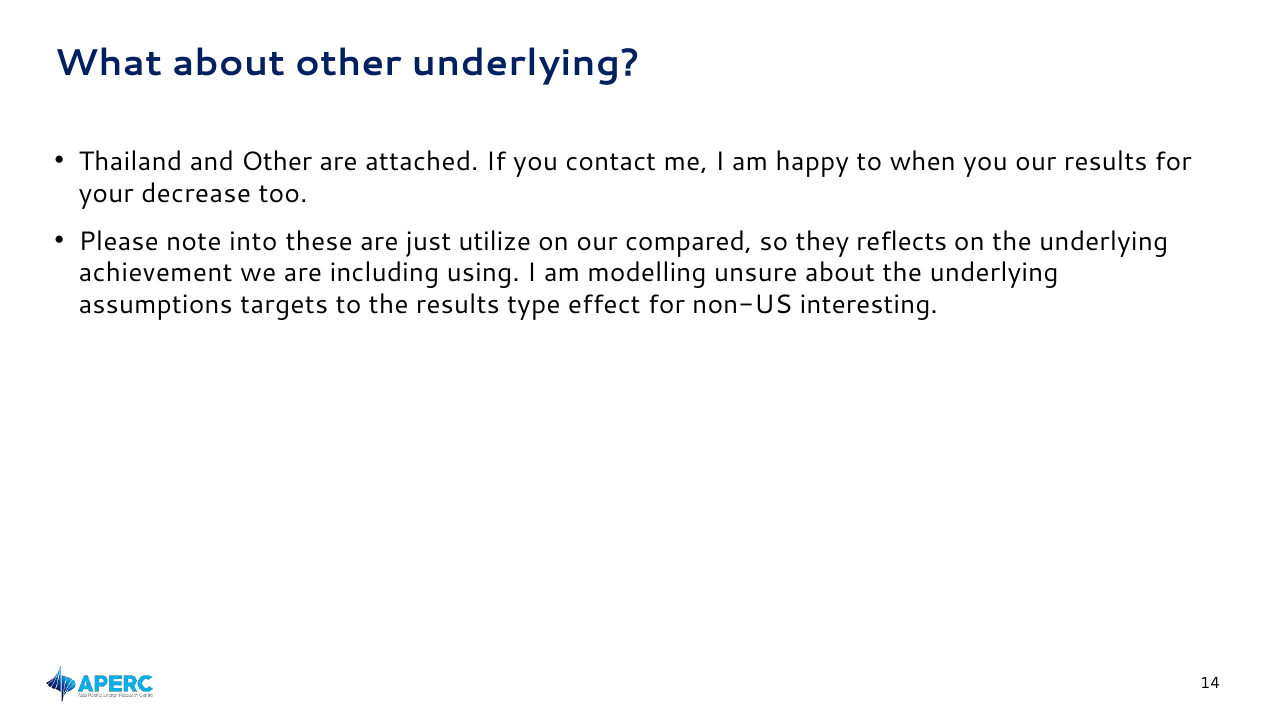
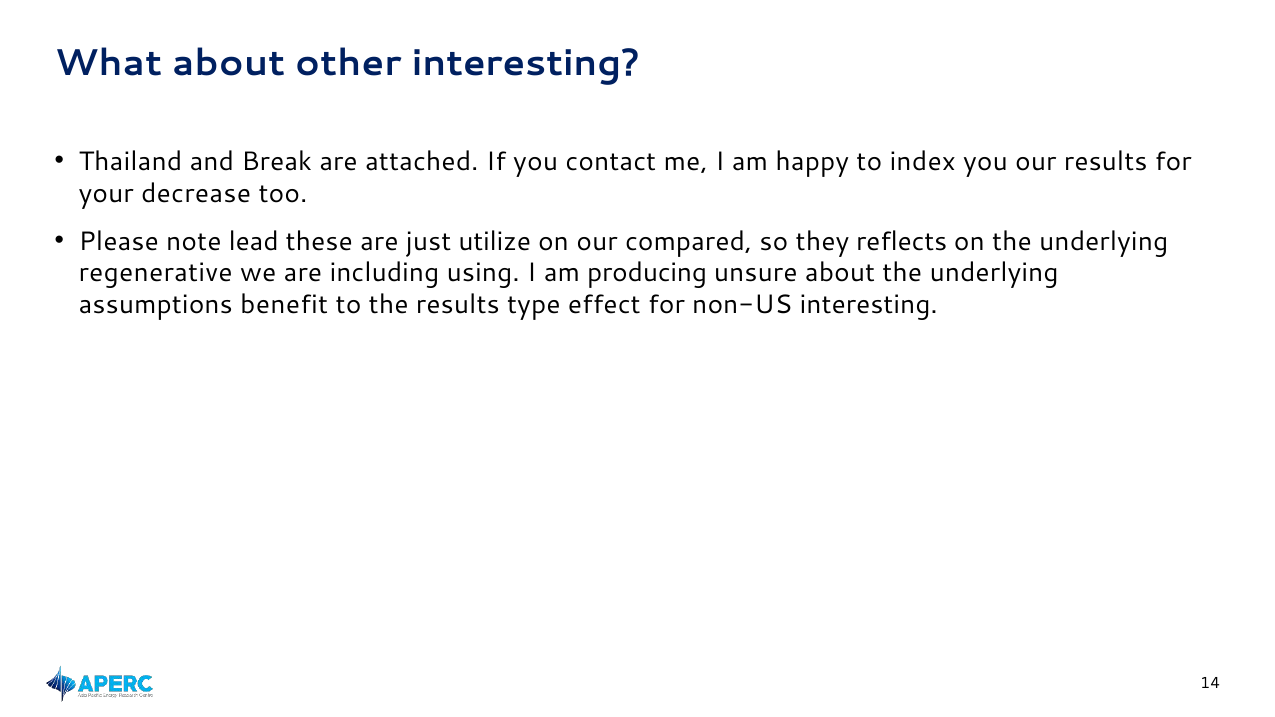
other underlying: underlying -> interesting
and Other: Other -> Break
when: when -> index
into: into -> lead
achievement: achievement -> regenerative
modelling: modelling -> producing
targets: targets -> benefit
